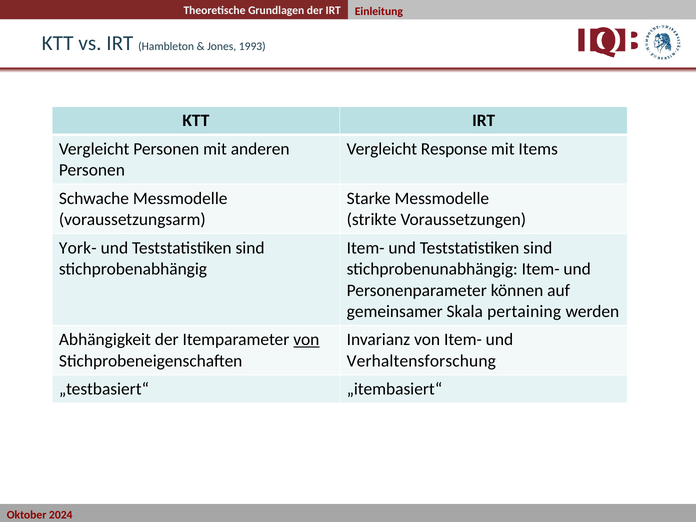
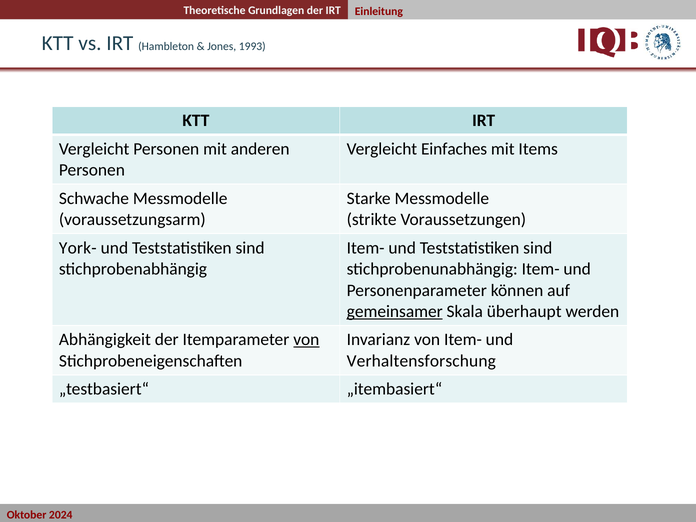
Response: Response -> Einfaches
gemeinsamer underline: none -> present
pertaining: pertaining -> überhaupt
